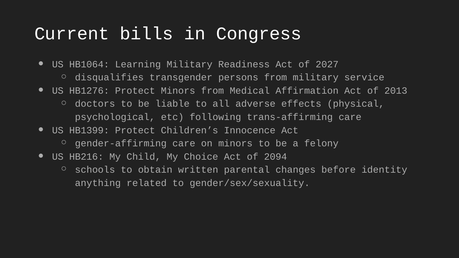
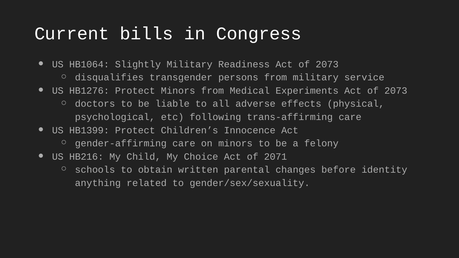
Learning: Learning -> Slightly
Readiness Act of 2027: 2027 -> 2073
Affirmation: Affirmation -> Experiments
2013 at (396, 91): 2013 -> 2073
2094: 2094 -> 2071
